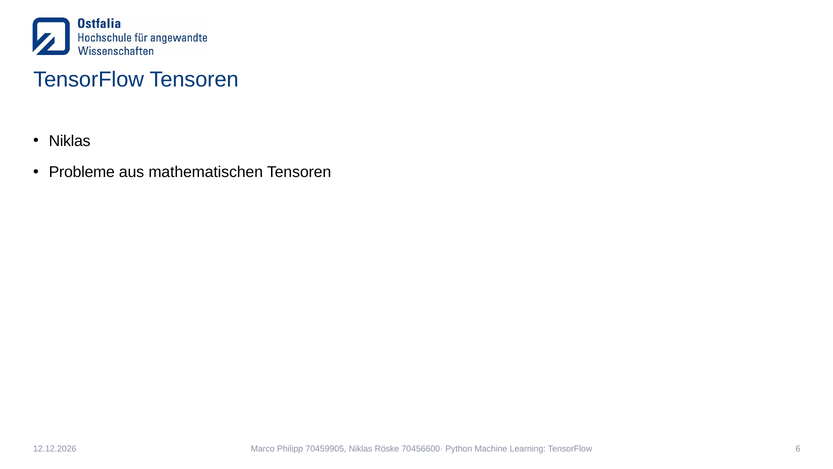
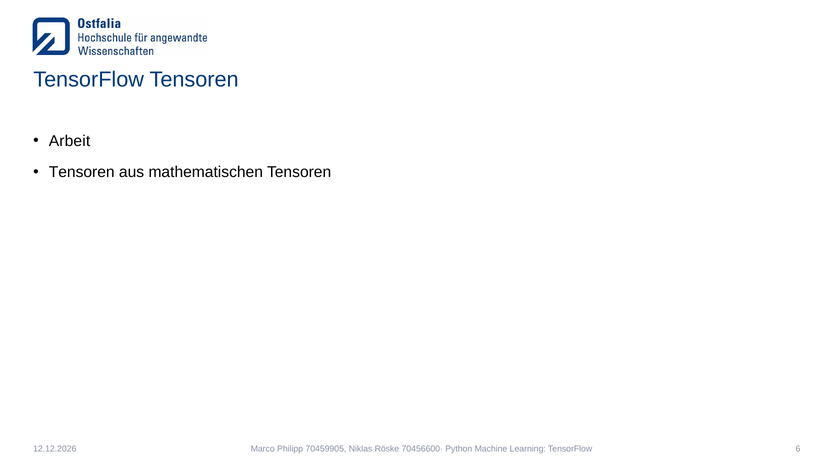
Niklas at (70, 141): Niklas -> Arbeit
Probleme at (82, 172): Probleme -> Tensoren
